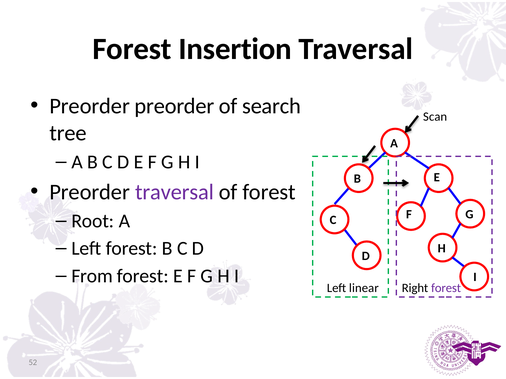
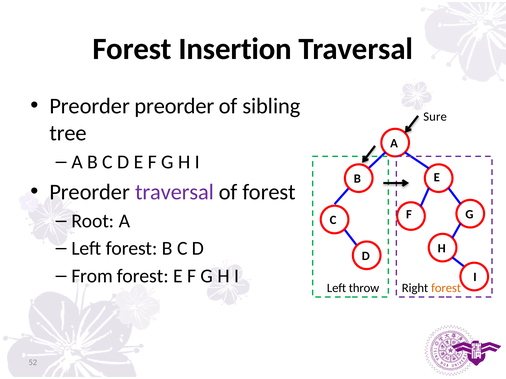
search: search -> sibling
Scan: Scan -> Sure
linear: linear -> throw
forest at (446, 288) colour: purple -> orange
